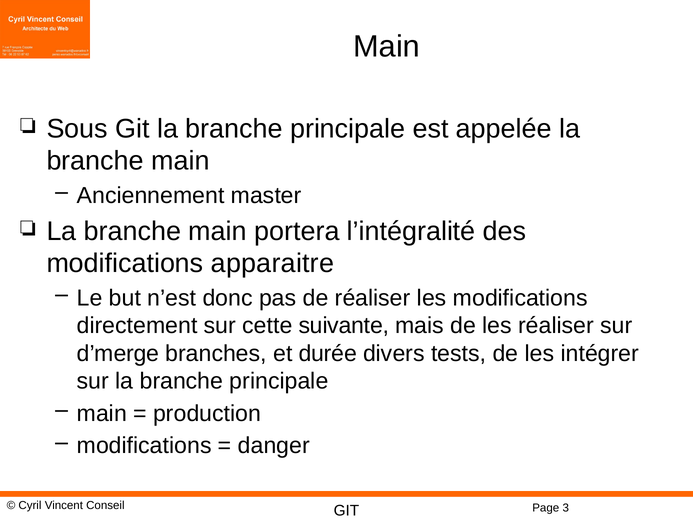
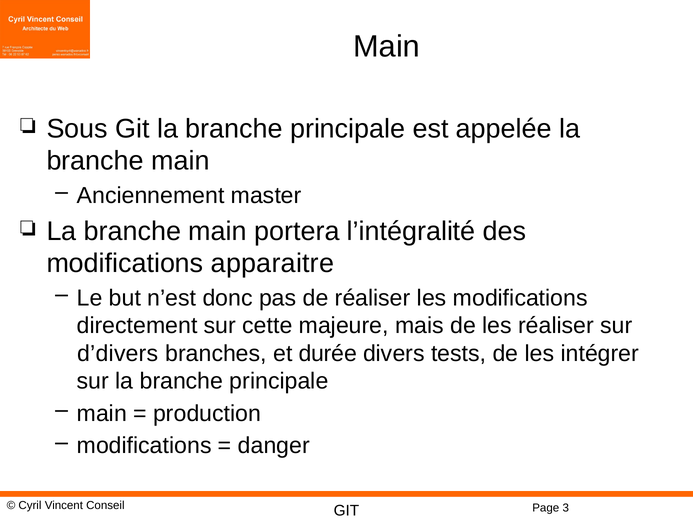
suivante: suivante -> majeure
d’merge: d’merge -> d’divers
